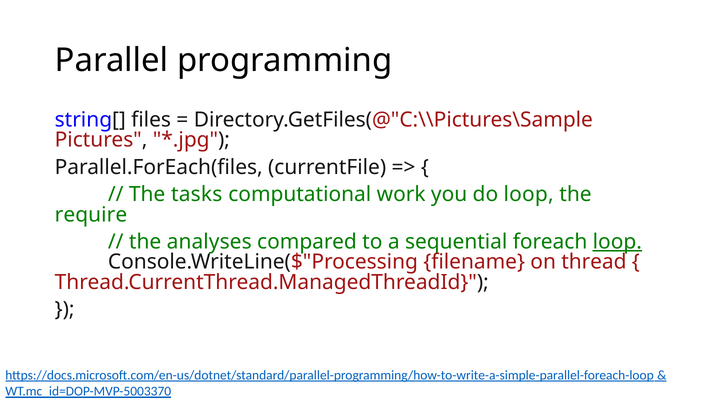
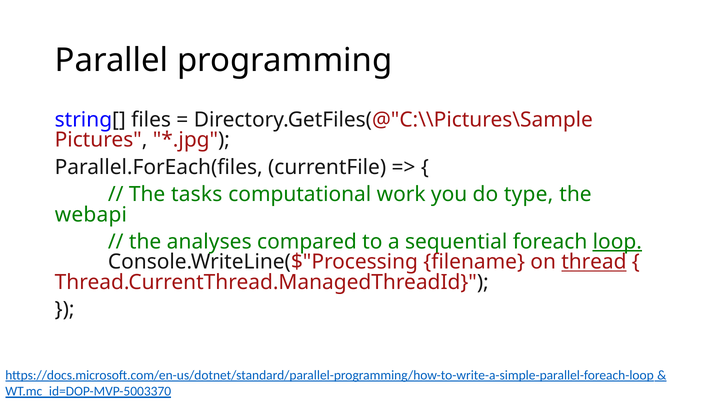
do loop: loop -> type
require: require -> webapi
thread underline: none -> present
